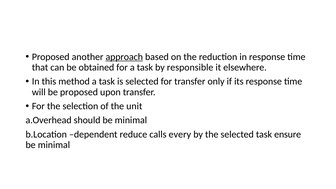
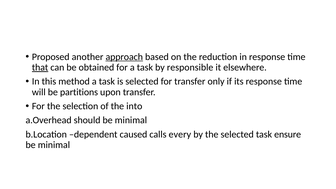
that underline: none -> present
be proposed: proposed -> partitions
unit: unit -> into
reduce: reduce -> caused
